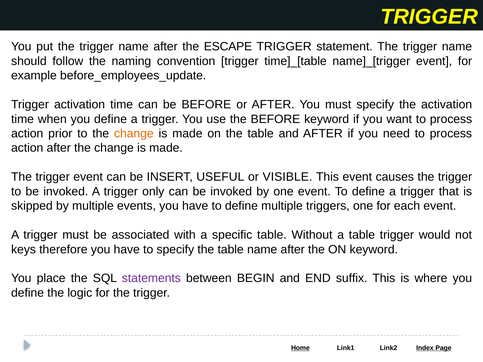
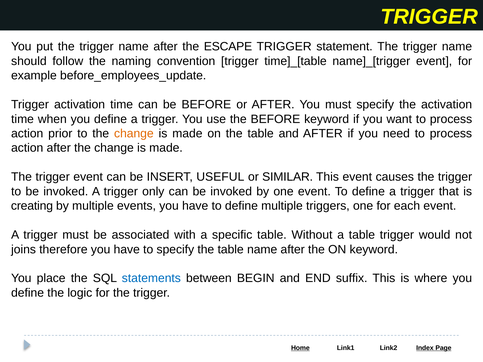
VISIBLE: VISIBLE -> SIMILAR
skipped: skipped -> creating
keys: keys -> joins
statements colour: purple -> blue
